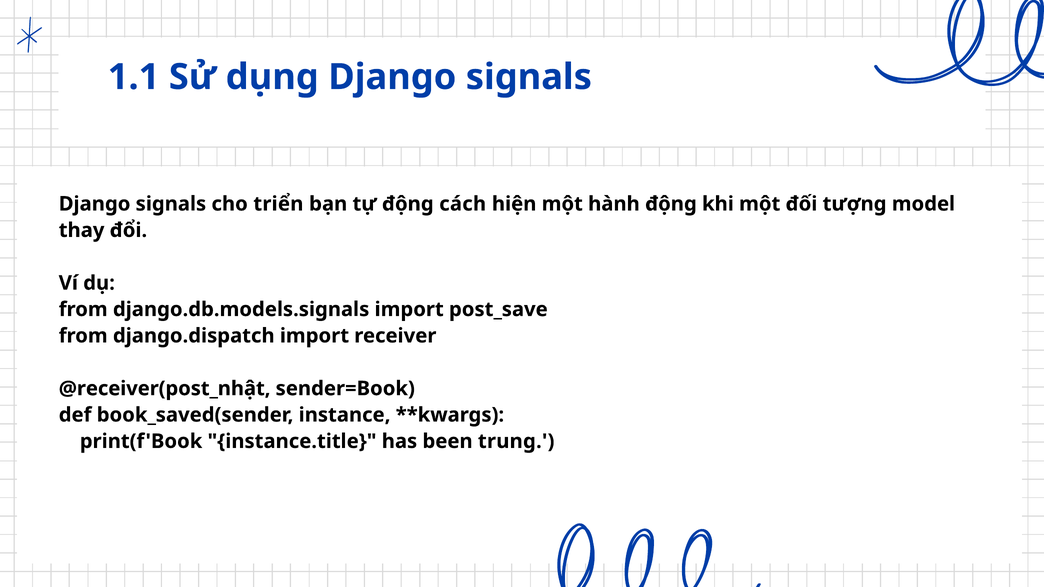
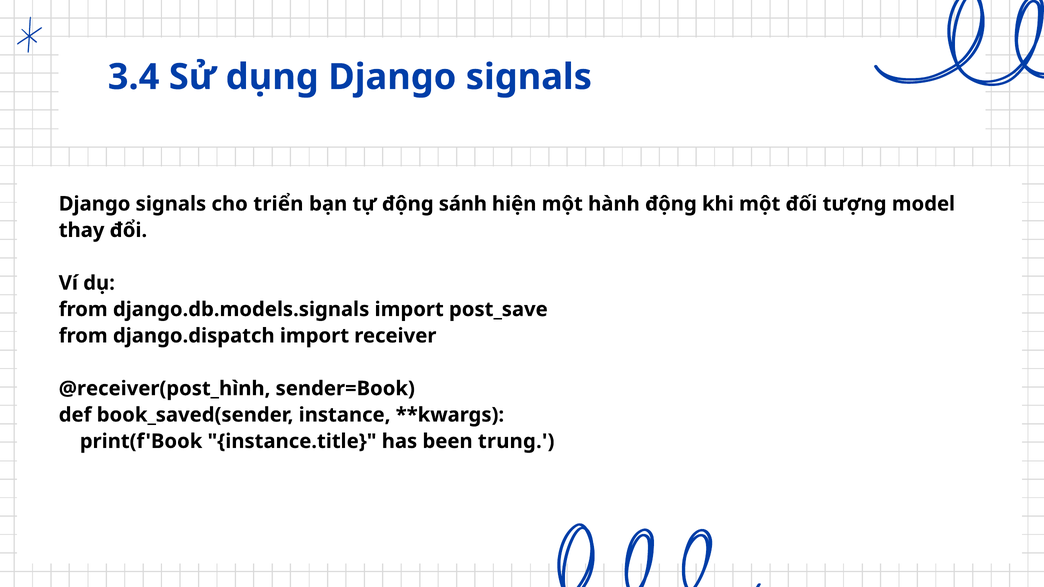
1.1: 1.1 -> 3.4
cách: cách -> sánh
@receiver(post_nhật: @receiver(post_nhật -> @receiver(post_hình
